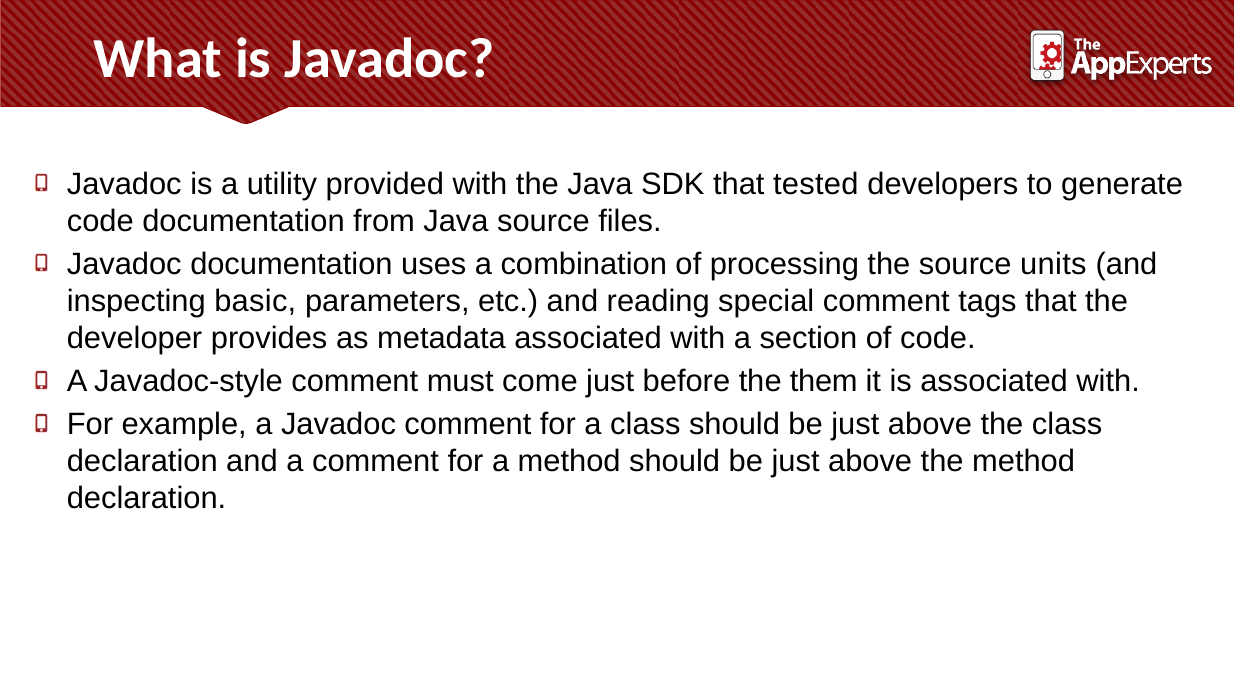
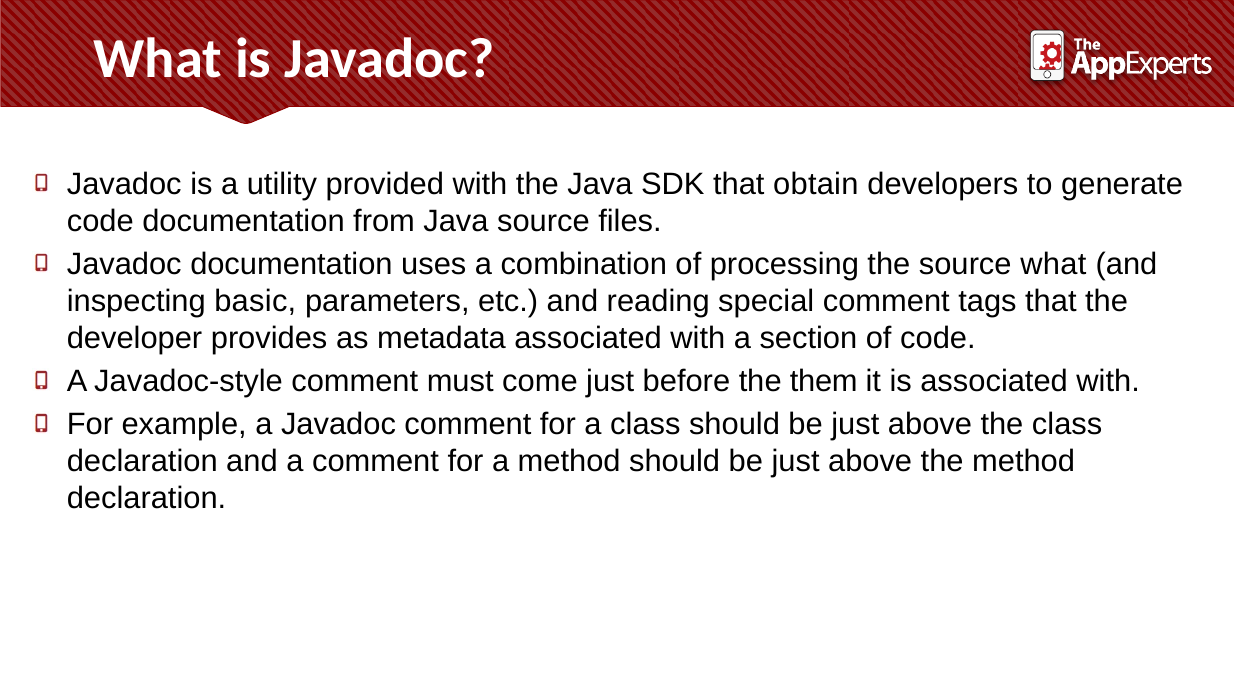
tested: tested -> obtain
source units: units -> what
